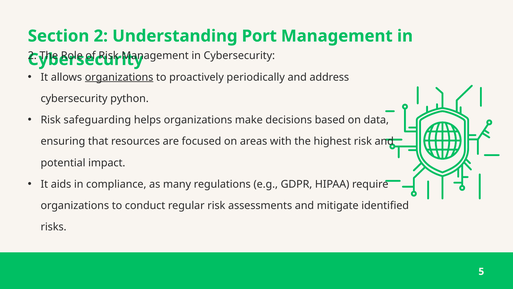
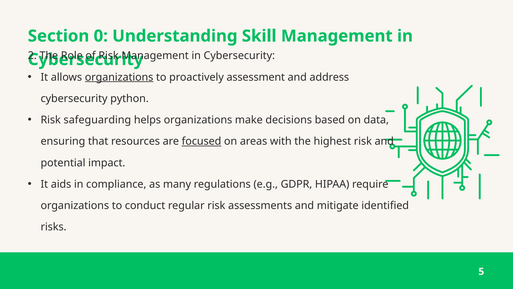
Section 2: 2 -> 0
Port: Port -> Skill
periodically: periodically -> assessment
focused underline: none -> present
